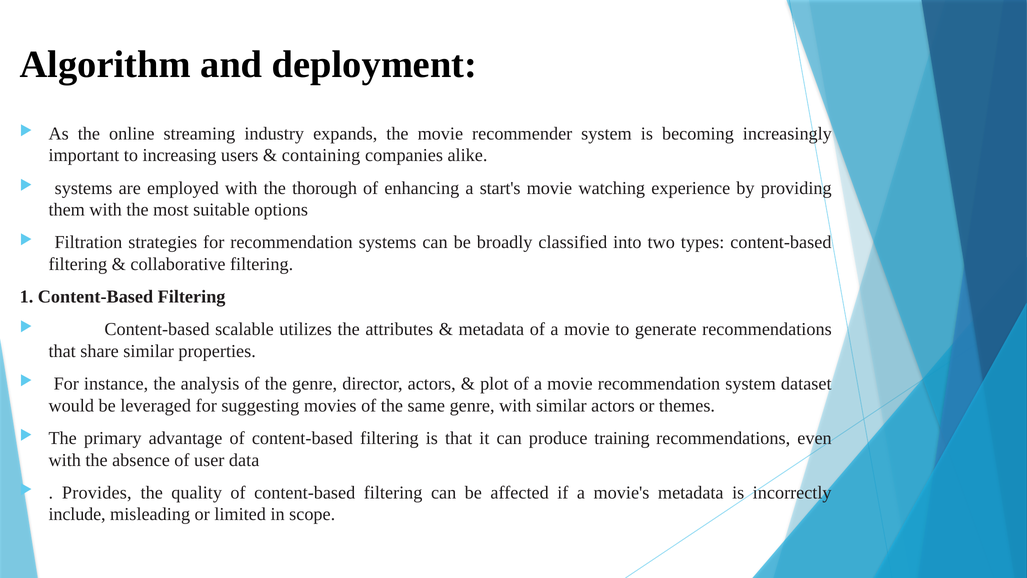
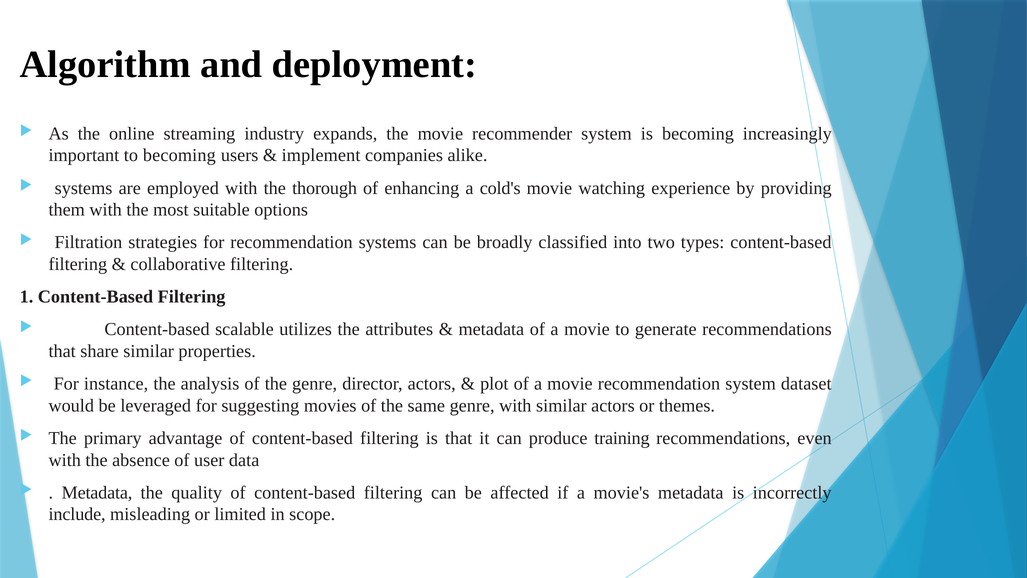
to increasing: increasing -> becoming
containing: containing -> implement
start's: start's -> cold's
Provides at (97, 492): Provides -> Metadata
